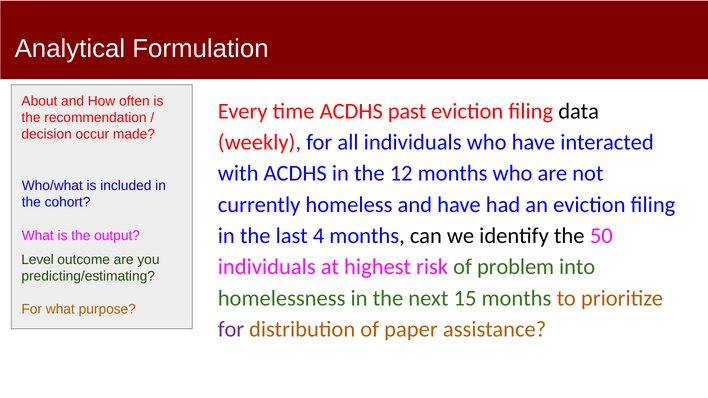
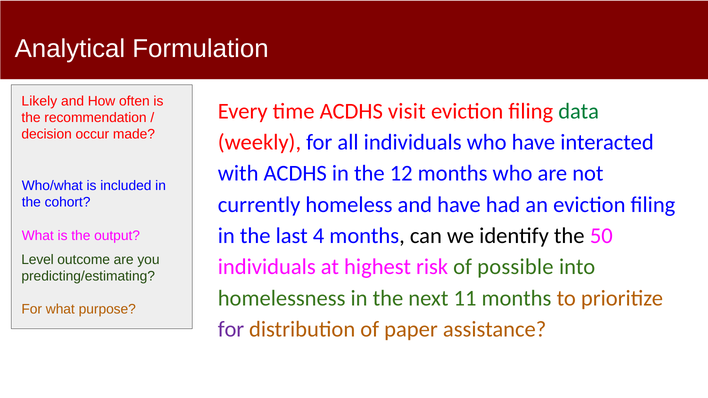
About: About -> Likely
past: past -> visit
data colour: black -> green
problem: problem -> possible
15: 15 -> 11
